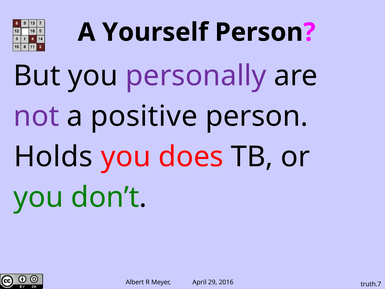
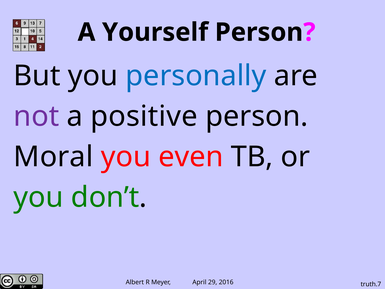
personally colour: purple -> blue
Holds: Holds -> Moral
does: does -> even
